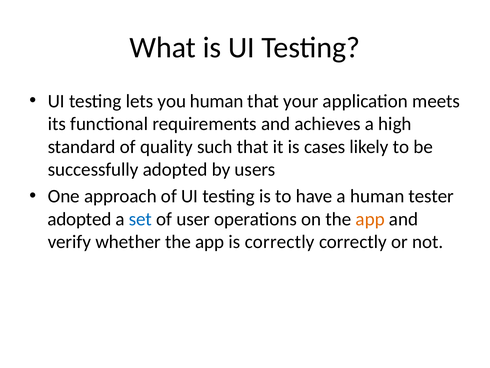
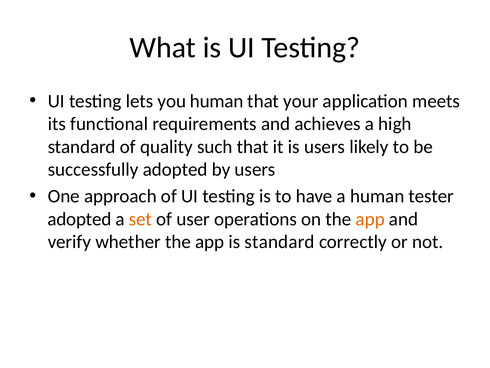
is cases: cases -> users
set colour: blue -> orange
is correctly: correctly -> standard
